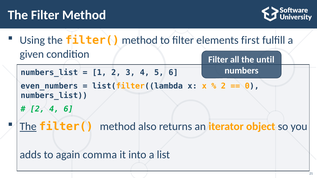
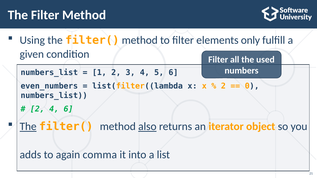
first: first -> only
until: until -> used
also underline: none -> present
